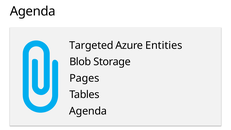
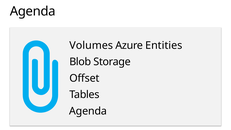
Targeted: Targeted -> Volumes
Pages: Pages -> Offset
